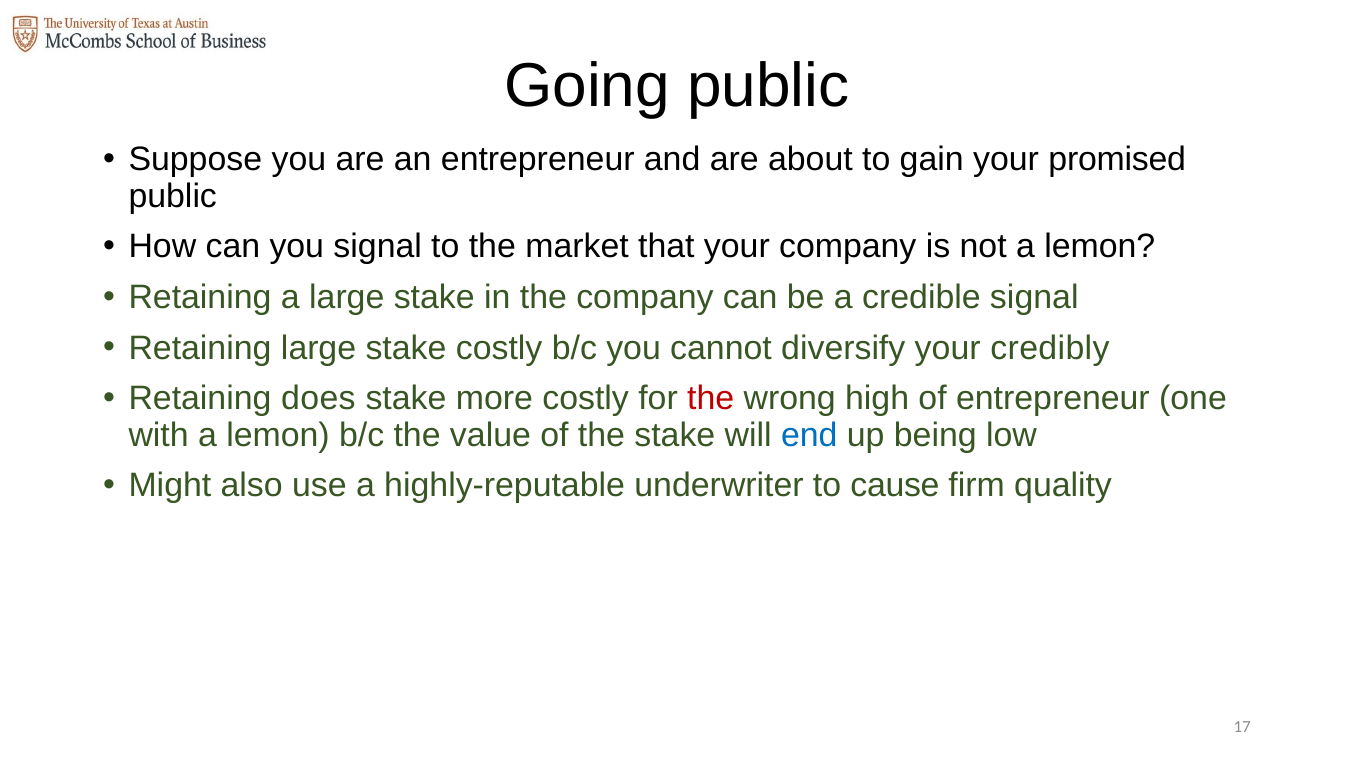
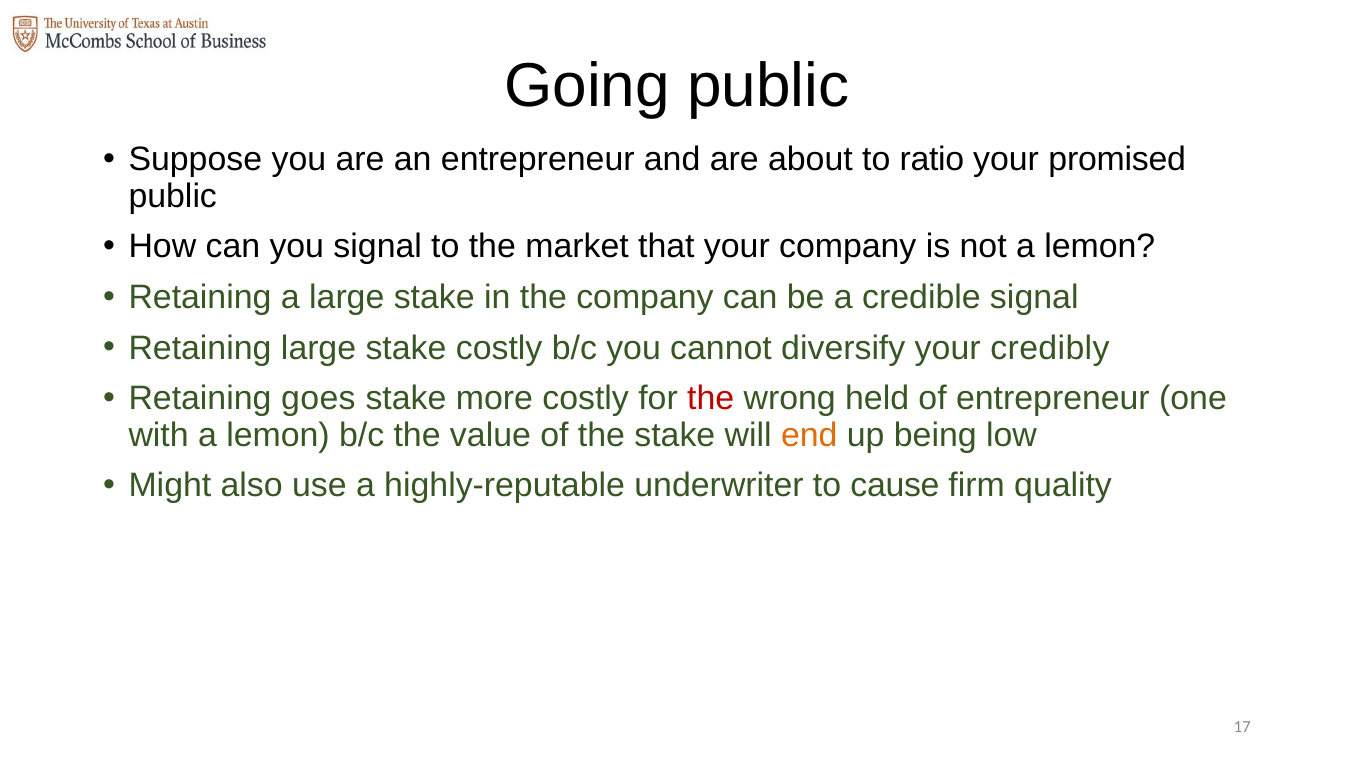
gain: gain -> ratio
does: does -> goes
high: high -> held
end colour: blue -> orange
